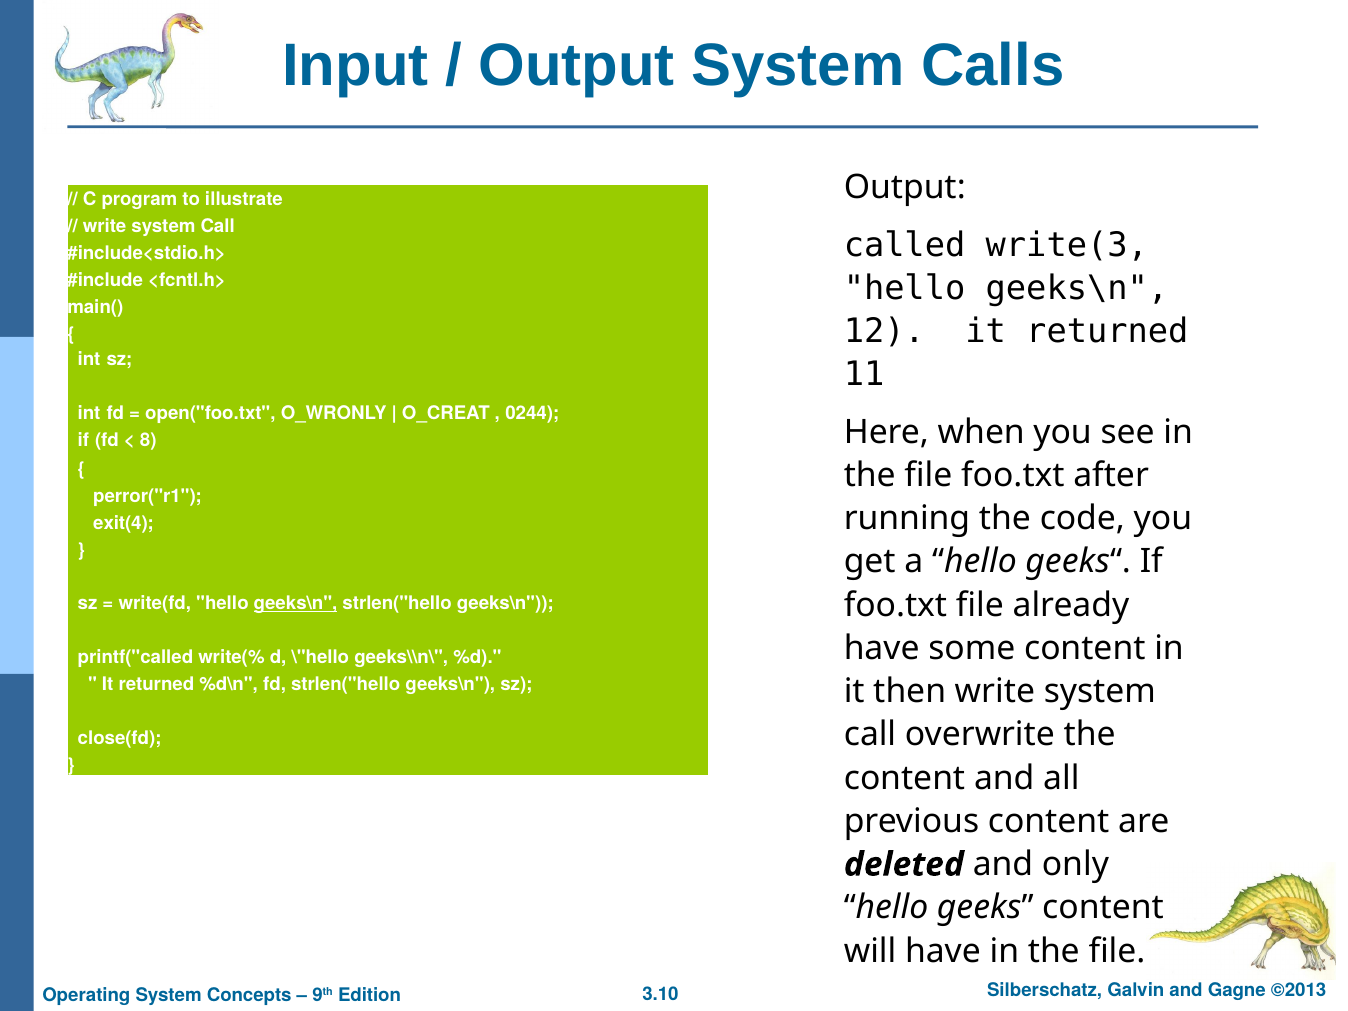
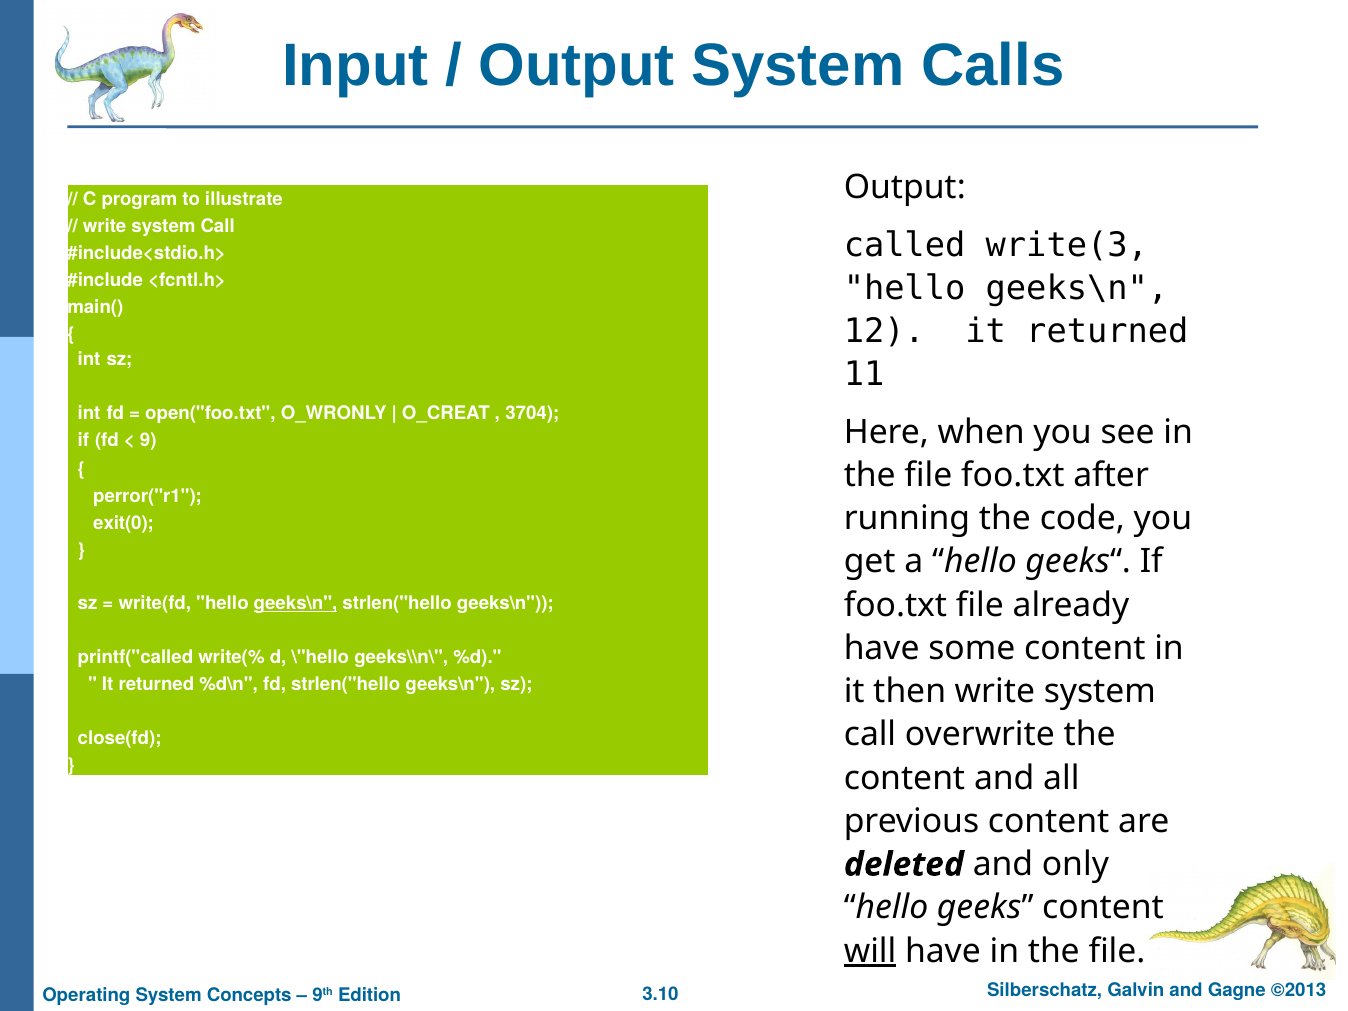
0244: 0244 -> 3704
8: 8 -> 9
exit(4: exit(4 -> exit(0
will underline: none -> present
